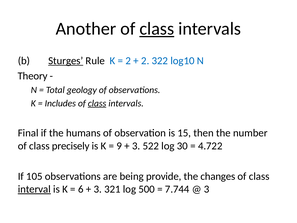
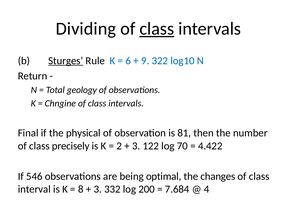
Another: Another -> Dividing
2 at (128, 61): 2 -> 6
2 at (145, 61): 2 -> 9
Theory: Theory -> Return
Includes: Includes -> Chngine
class at (97, 103) underline: present -> none
humans: humans -> physical
15: 15 -> 81
9: 9 -> 2
522: 522 -> 122
30: 30 -> 70
4.722: 4.722 -> 4.422
105: 105 -> 546
provide: provide -> optimal
interval underline: present -> none
6: 6 -> 8
321: 321 -> 332
500: 500 -> 200
7.744: 7.744 -> 7.684
3 at (207, 189): 3 -> 4
